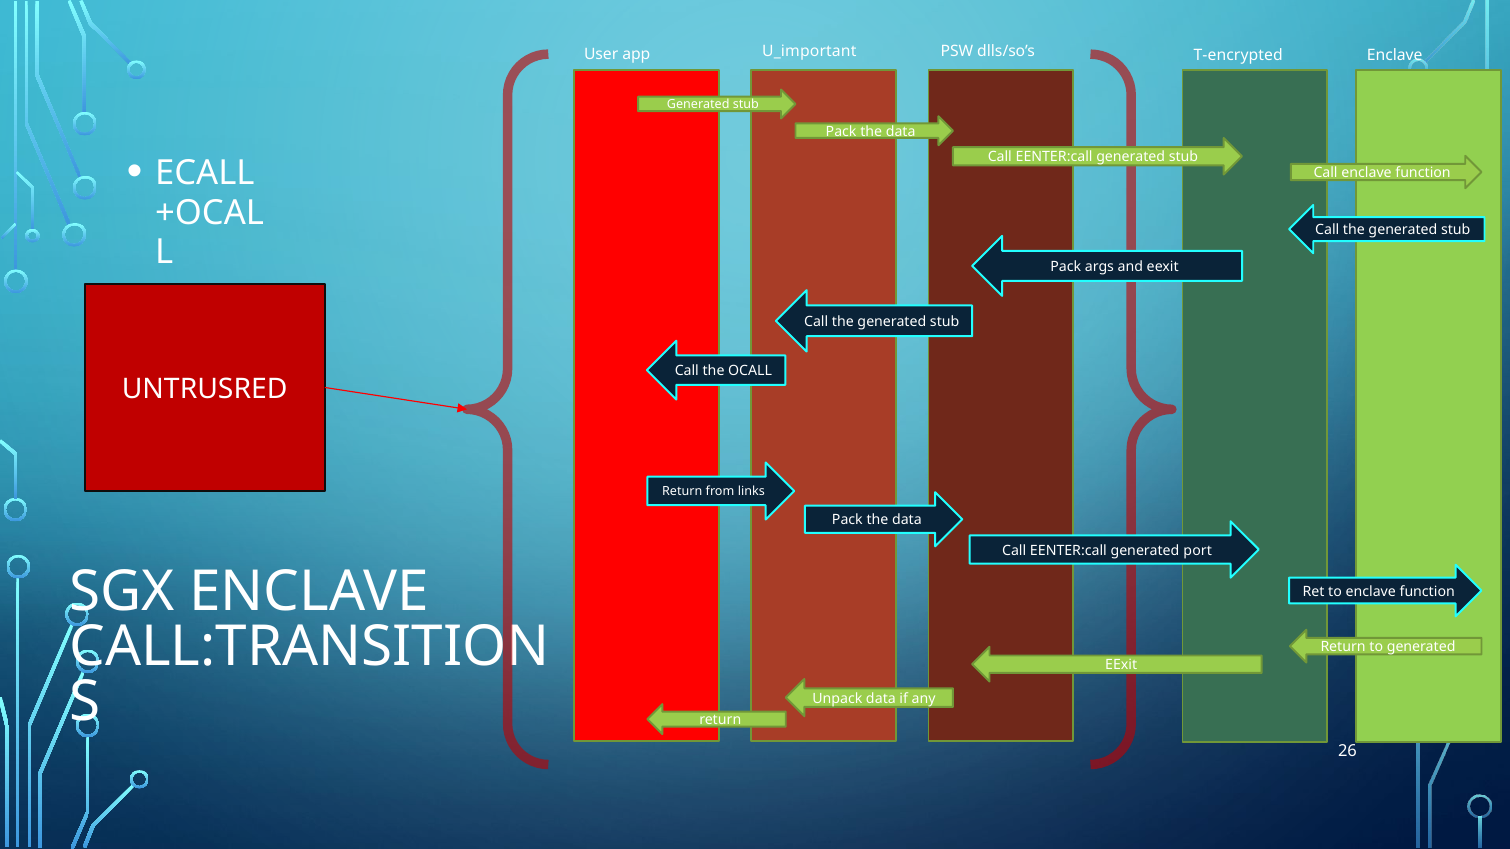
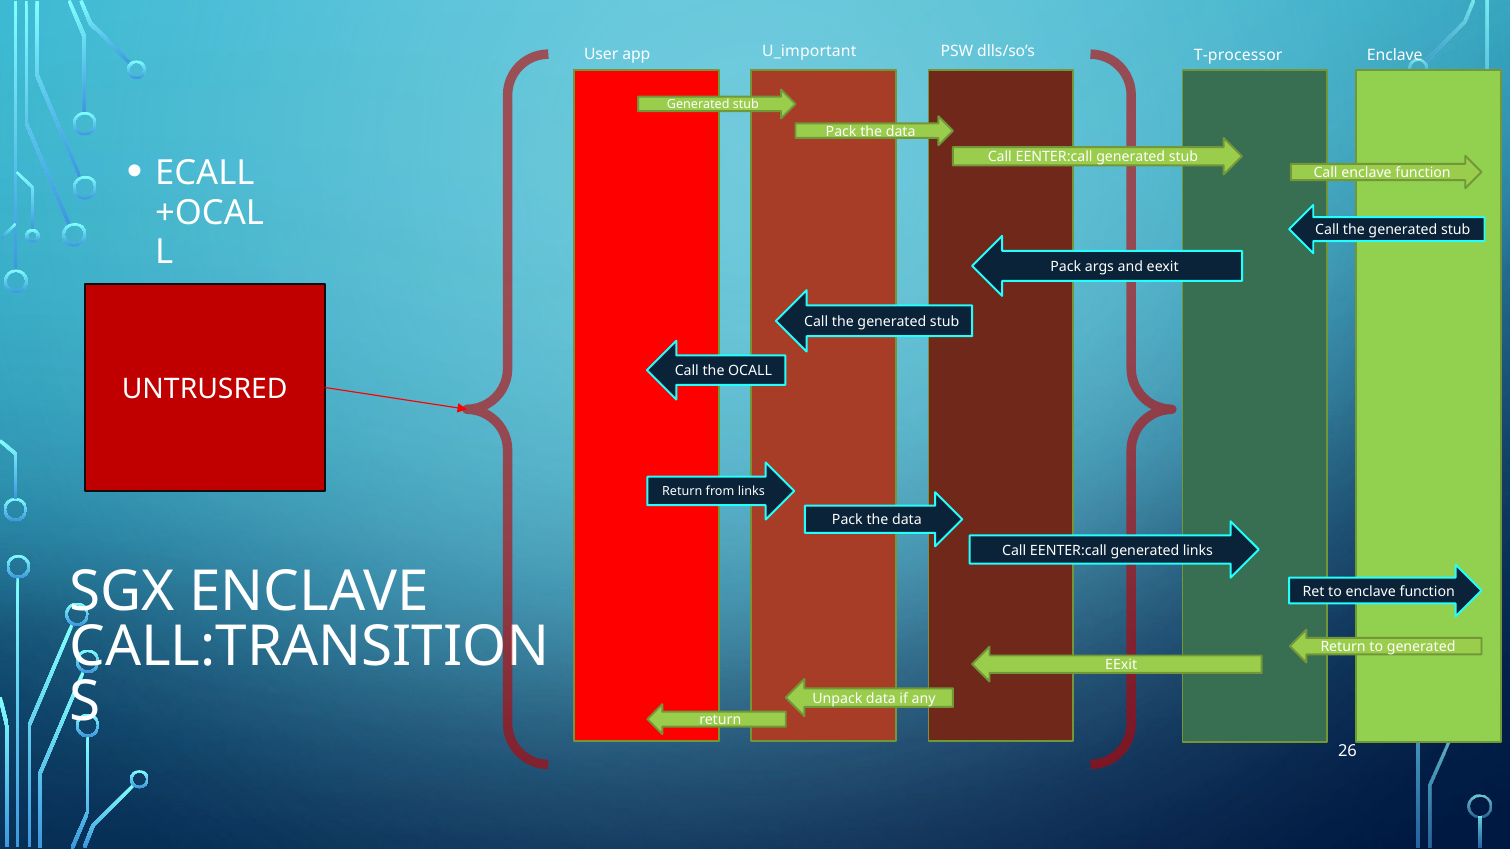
T-encrypted: T-encrypted -> T-processor
generated port: port -> links
